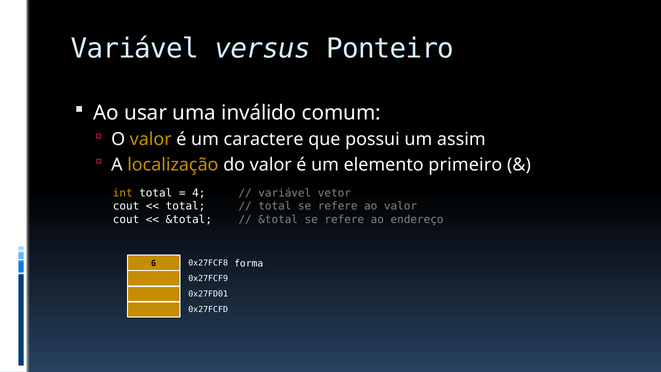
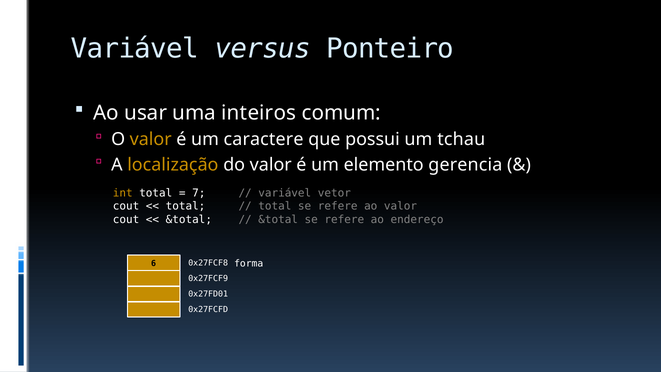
inválido: inválido -> inteiros
assim: assim -> tchau
primeiro: primeiro -> gerencia
4: 4 -> 7
